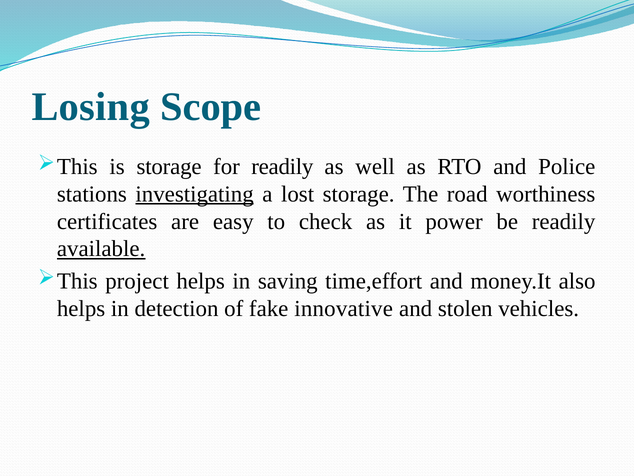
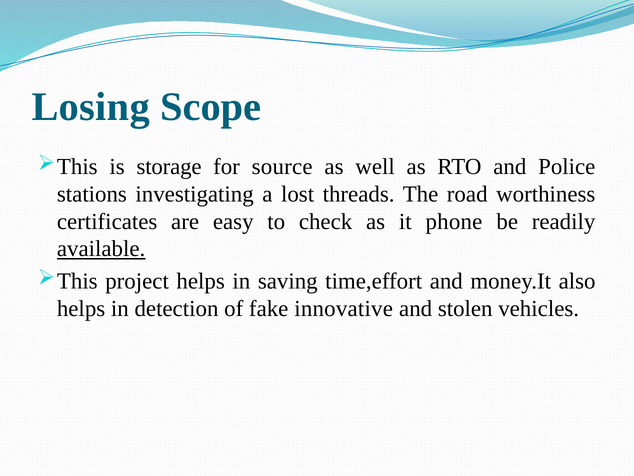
for readily: readily -> source
investigating underline: present -> none
lost storage: storage -> threads
power: power -> phone
